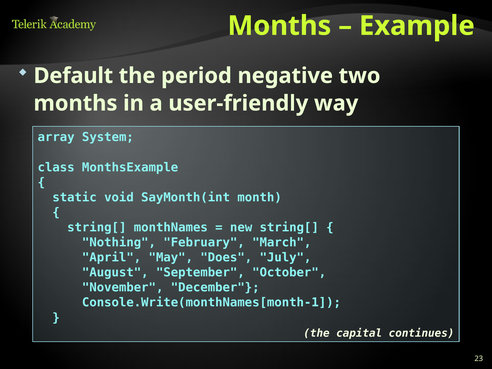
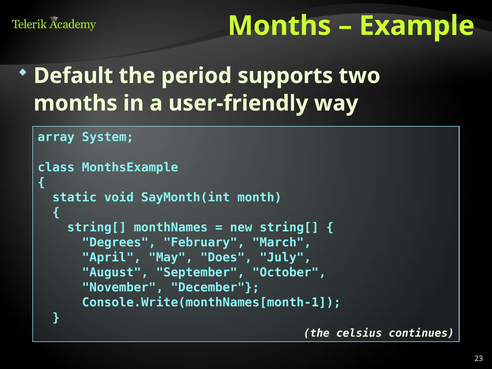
negative: negative -> supports
Nothing: Nothing -> Degrees
capital: capital -> celsius
